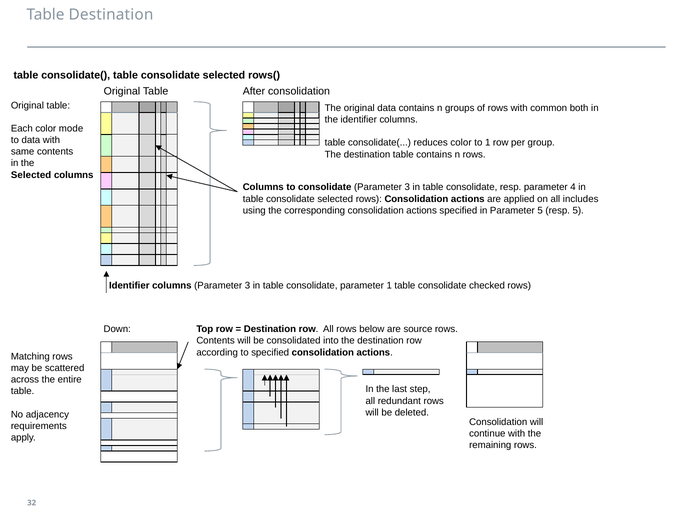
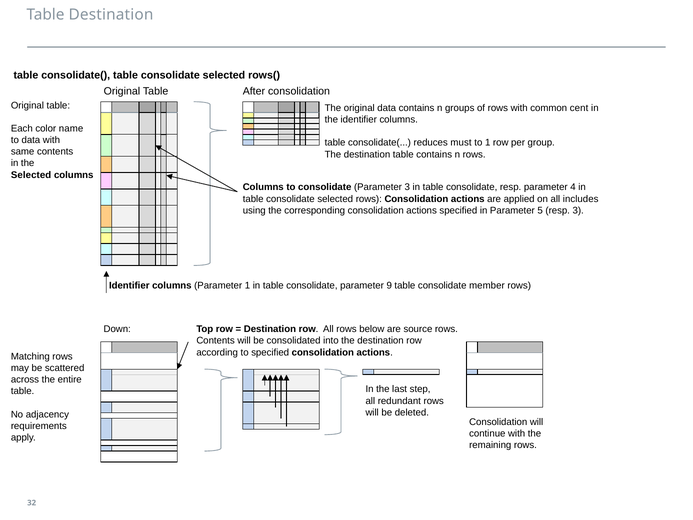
both: both -> cent
mode: mode -> name
reduces color: color -> must
resp 5: 5 -> 3
columns Parameter 3: 3 -> 1
parameter 1: 1 -> 9
checked: checked -> member
